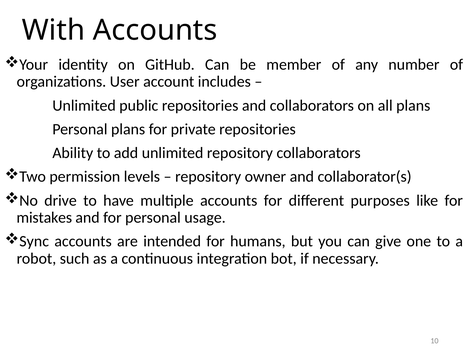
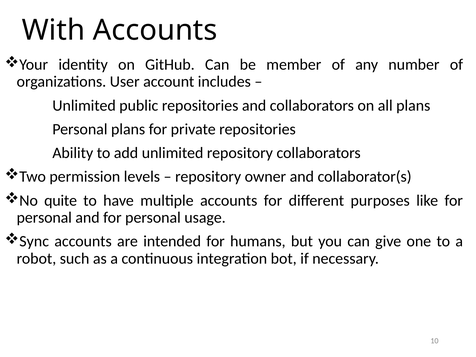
drive: drive -> quite
mistakes at (44, 218): mistakes -> personal
